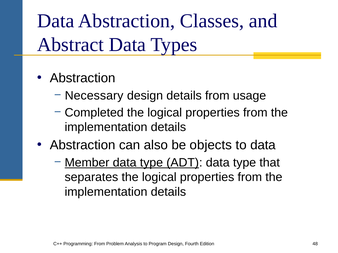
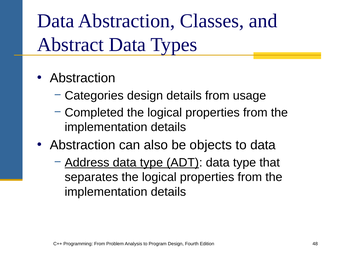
Necessary: Necessary -> Categories
Member: Member -> Address
